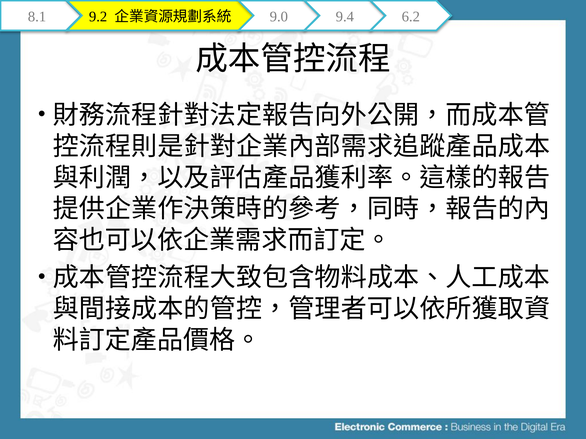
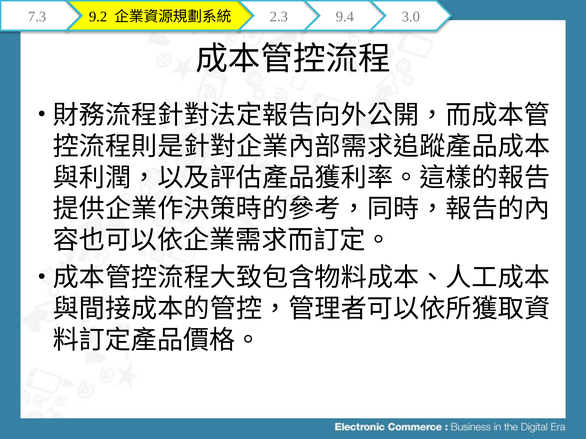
8.1: 8.1 -> 7.3
9.0: 9.0 -> 2.3
6.2: 6.2 -> 3.0
